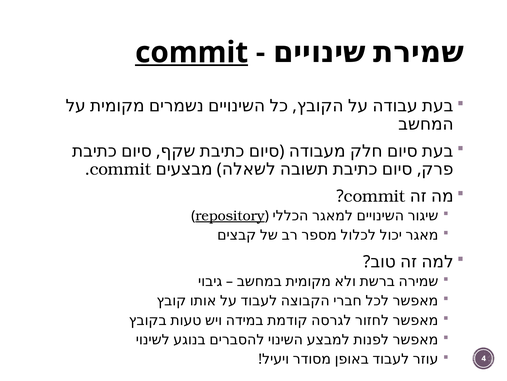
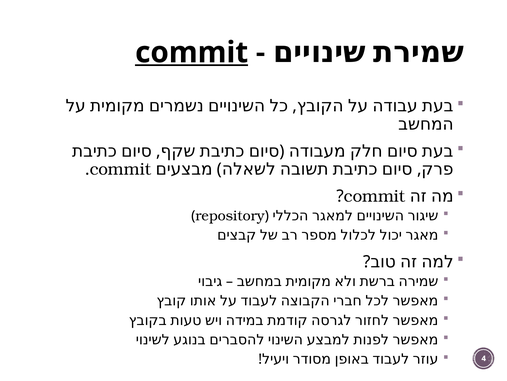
repository underline: present -> none
